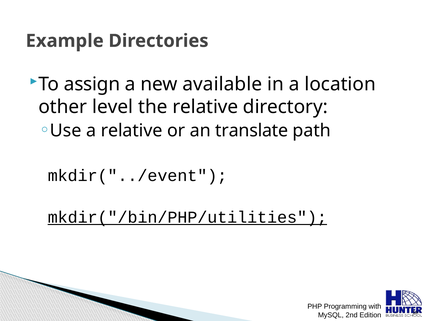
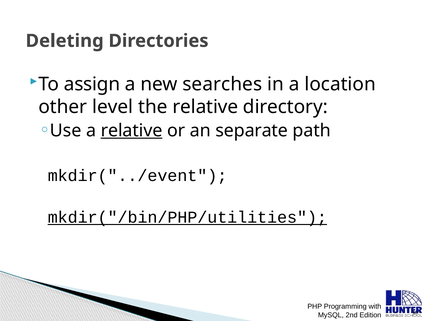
Example: Example -> Deleting
available: available -> searches
relative at (132, 131) underline: none -> present
translate: translate -> separate
